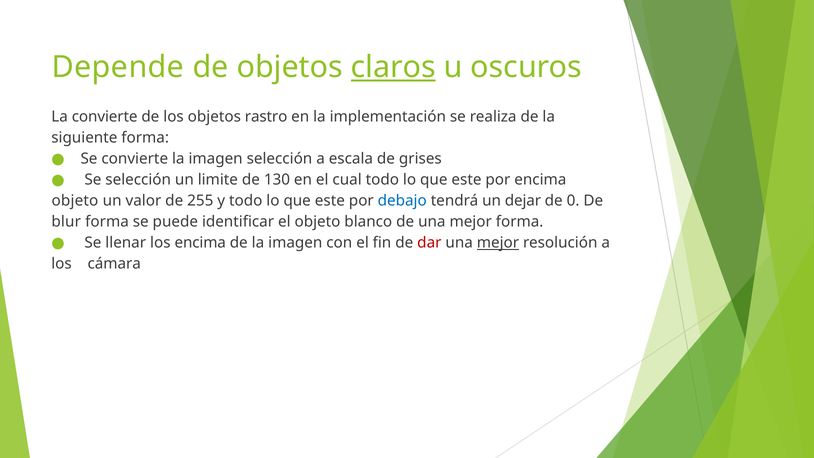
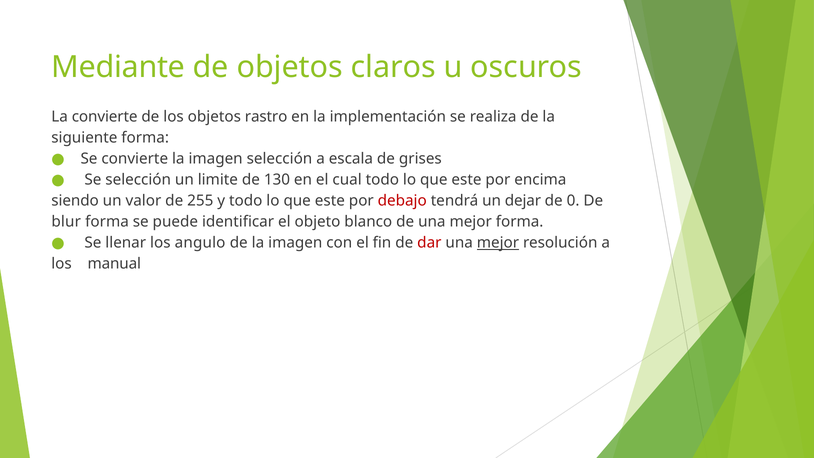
Depende: Depende -> Mediante
claros underline: present -> none
objeto at (75, 201): objeto -> siendo
debajo colour: blue -> red
los encima: encima -> angulo
cámara: cámara -> manual
